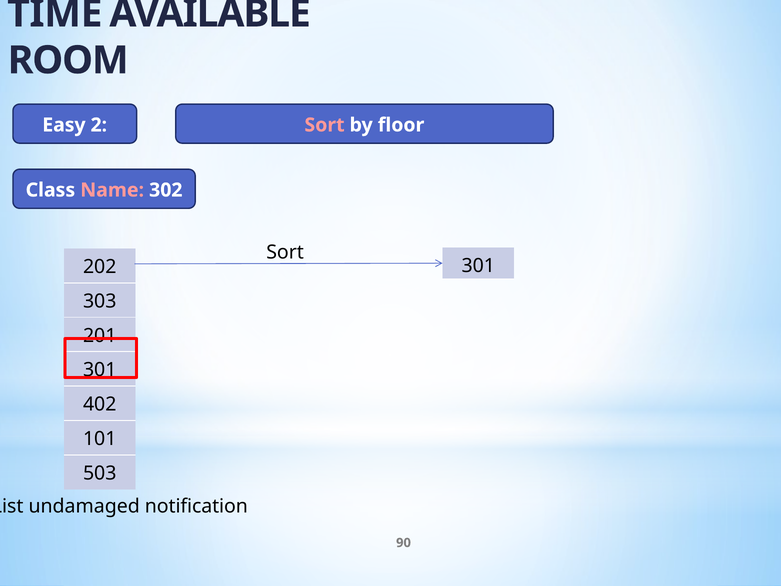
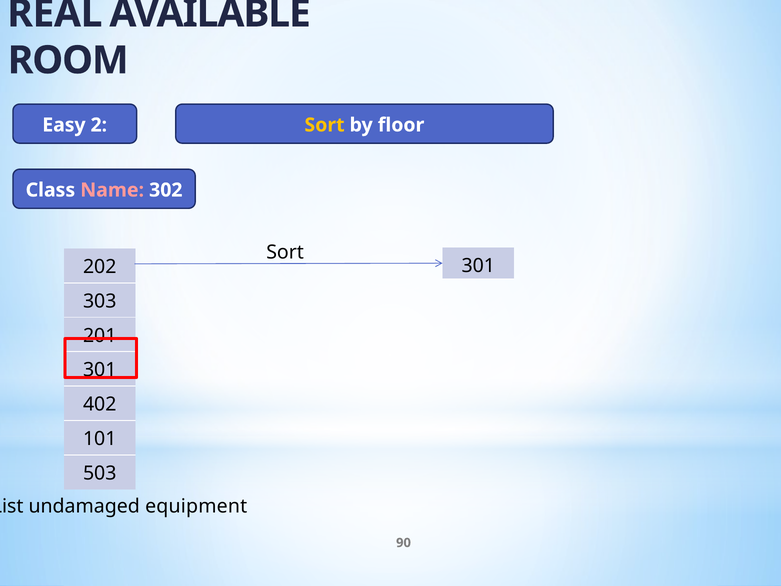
TIME: TIME -> REAL
Sort at (324, 125) colour: pink -> yellow
notification: notification -> equipment
